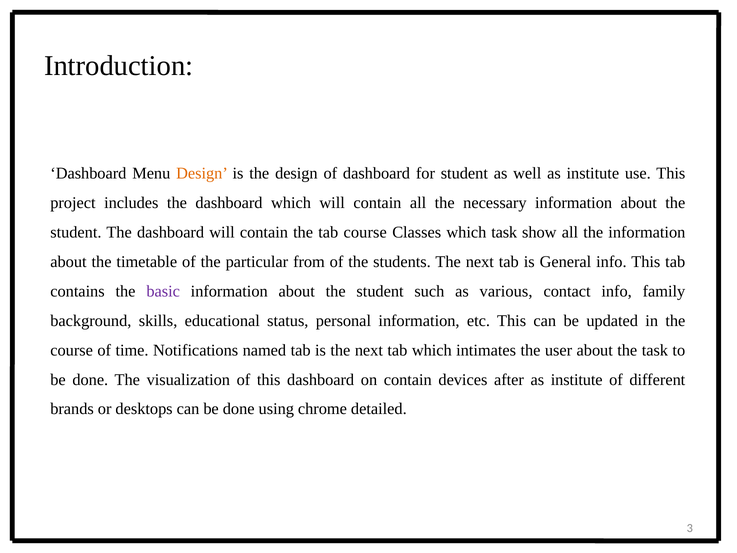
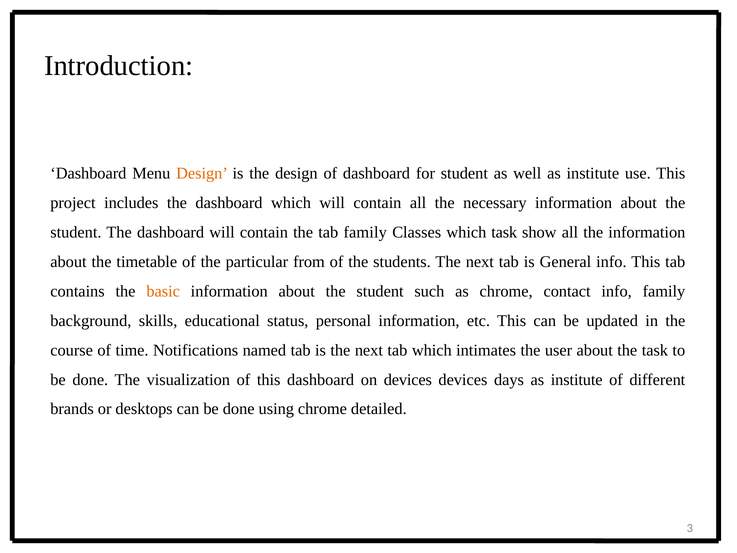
tab course: course -> family
basic colour: purple -> orange
as various: various -> chrome
on contain: contain -> devices
after: after -> days
